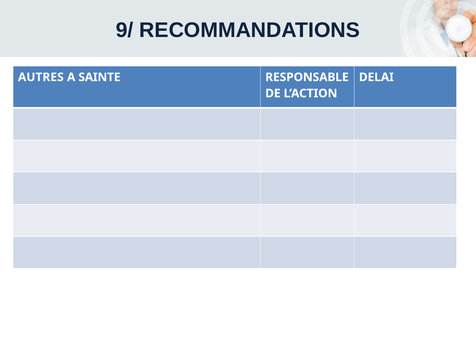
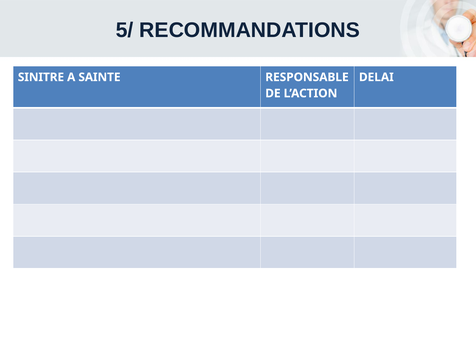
9/: 9/ -> 5/
AUTRES: AUTRES -> SINITRE
